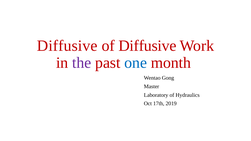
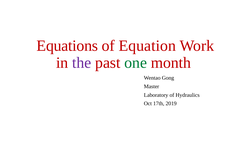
Diffusive at (67, 46): Diffusive -> Equations
of Diffusive: Diffusive -> Equation
one colour: blue -> green
